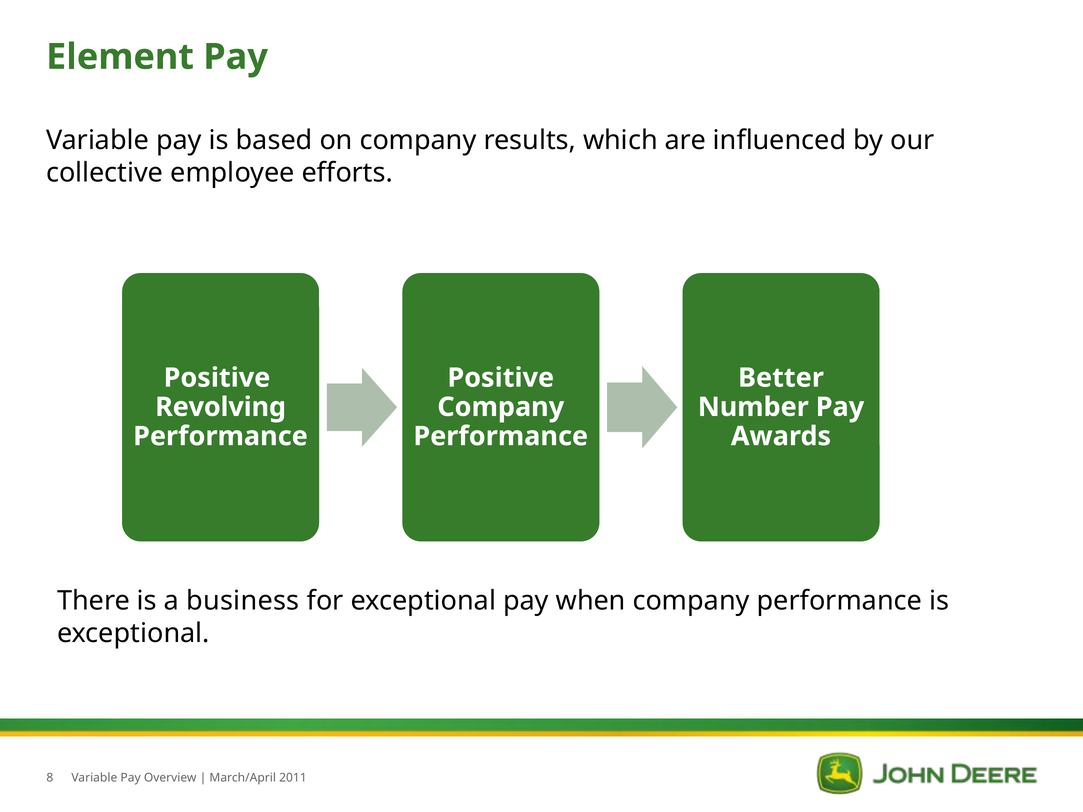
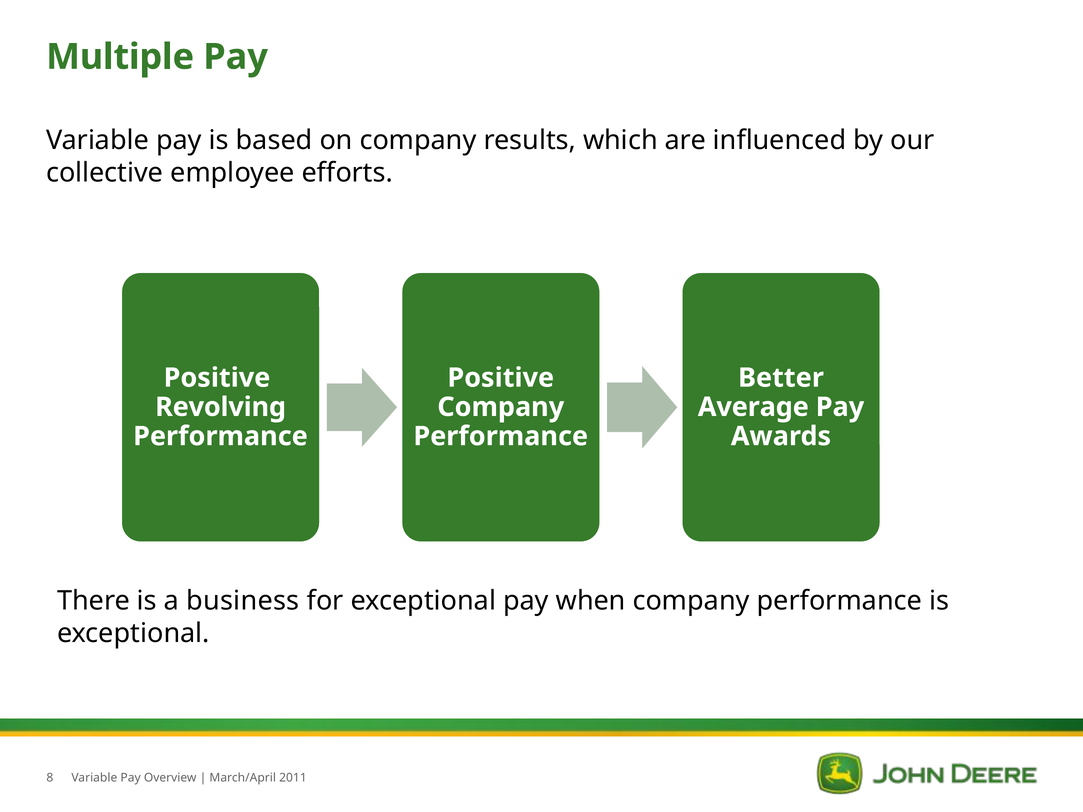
Element: Element -> Multiple
Number: Number -> Average
